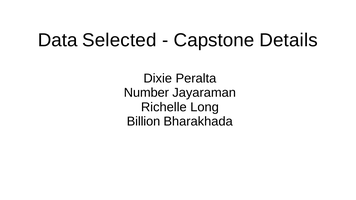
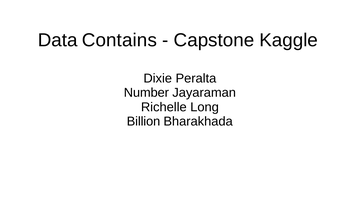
Selected: Selected -> Contains
Details: Details -> Kaggle
